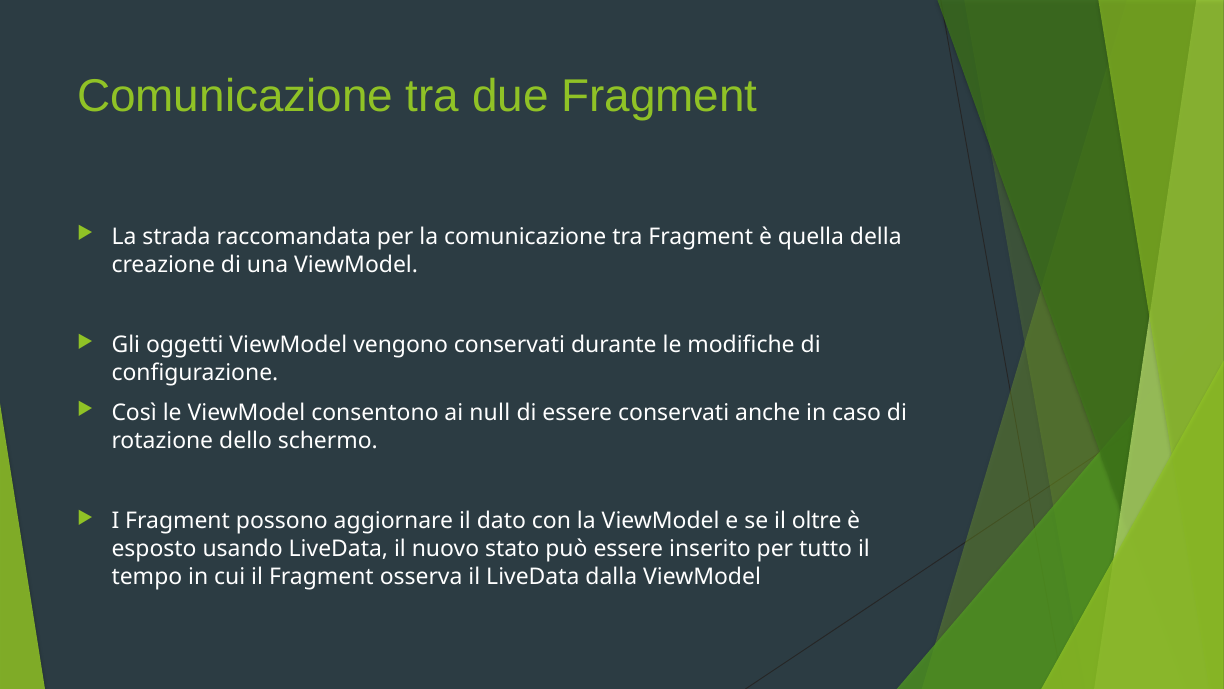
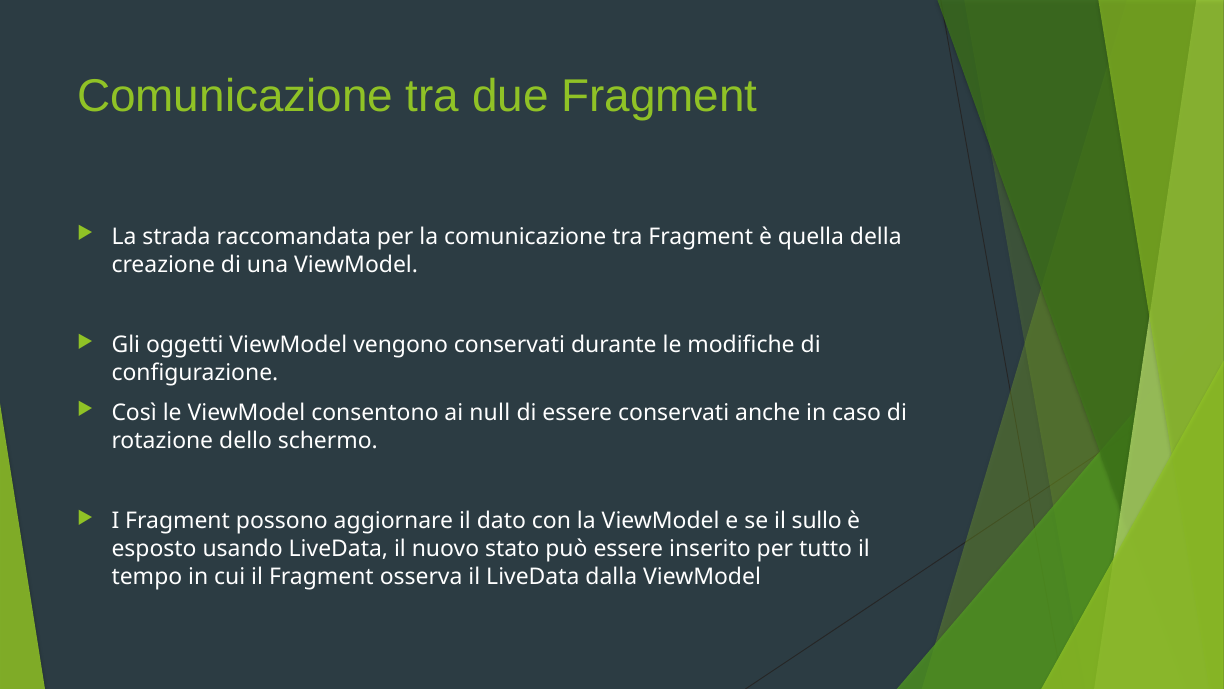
oltre: oltre -> sullo
